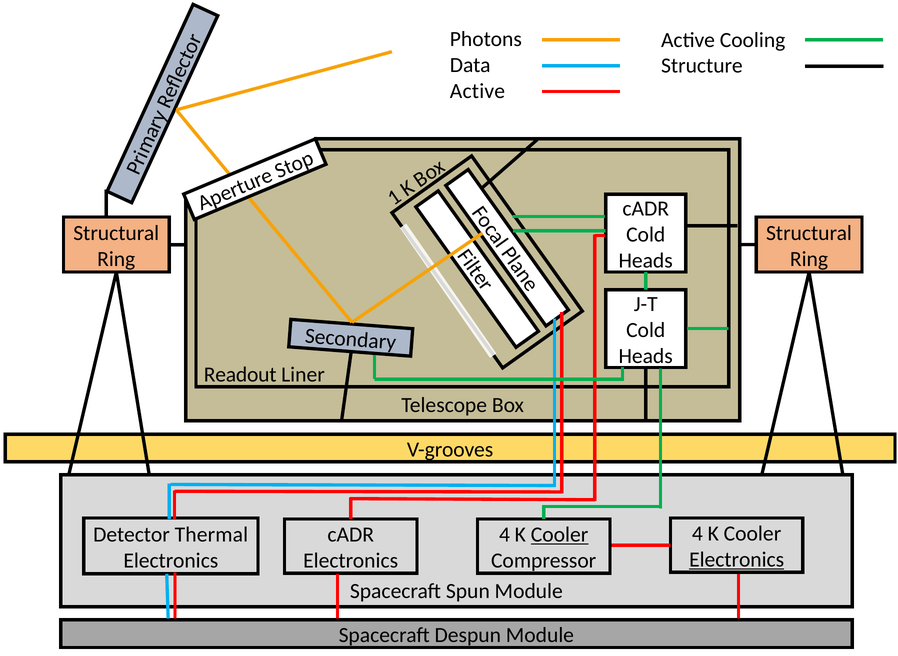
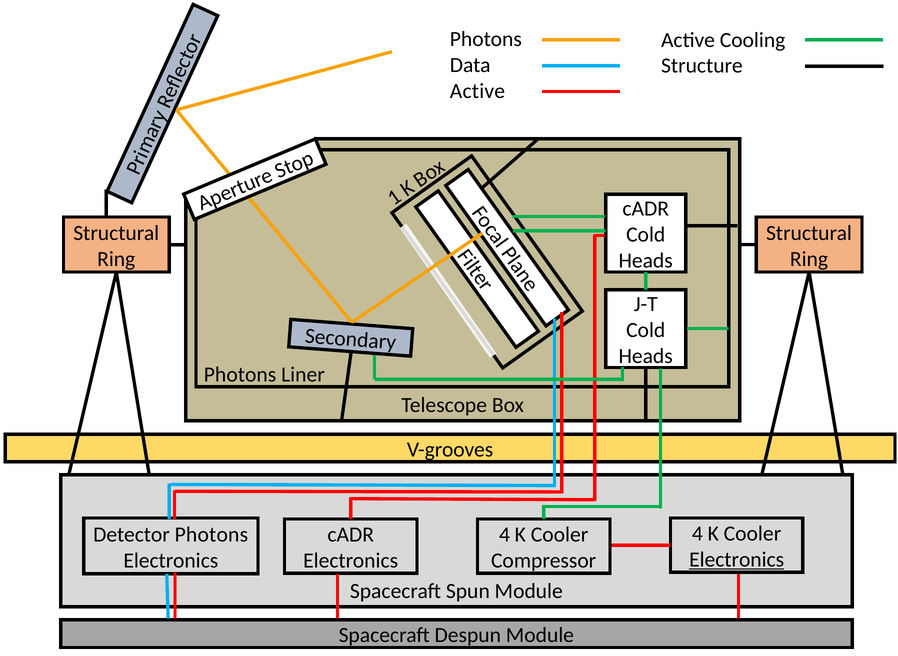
Readout at (240, 375): Readout -> Photons
Detector Thermal: Thermal -> Photons
Cooler at (560, 535) underline: present -> none
